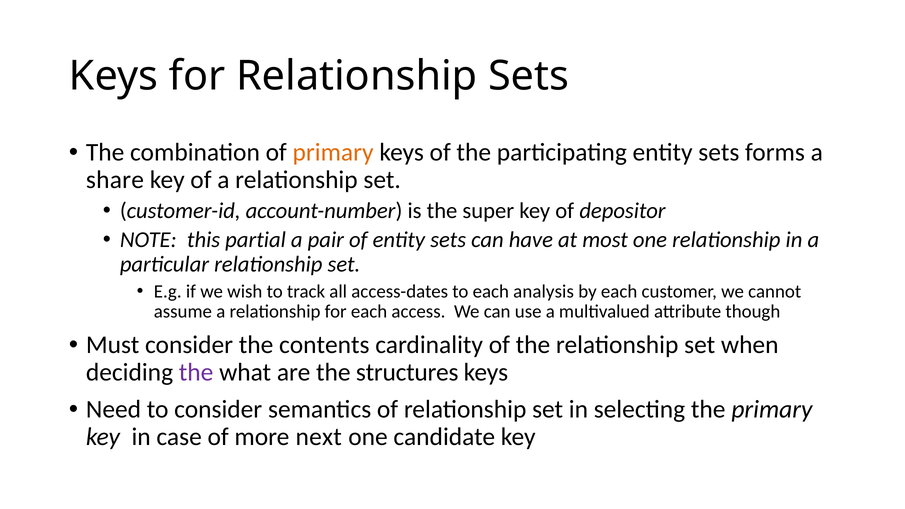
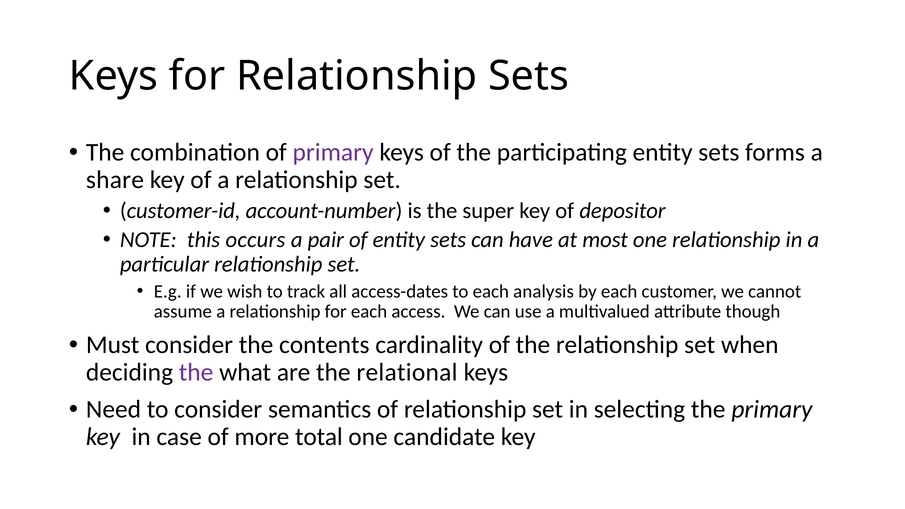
primary at (333, 153) colour: orange -> purple
partial: partial -> occurs
structures: structures -> relational
next: next -> total
